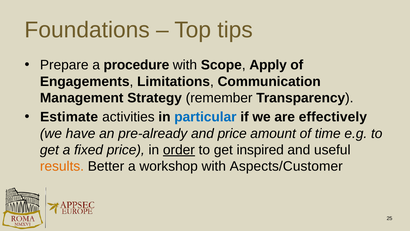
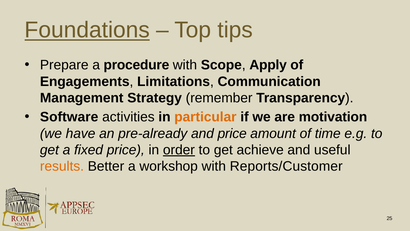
Foundations underline: none -> present
Estimate: Estimate -> Software
particular colour: blue -> orange
effectively: effectively -> motivation
inspired: inspired -> achieve
Aspects/Customer: Aspects/Customer -> Reports/Customer
